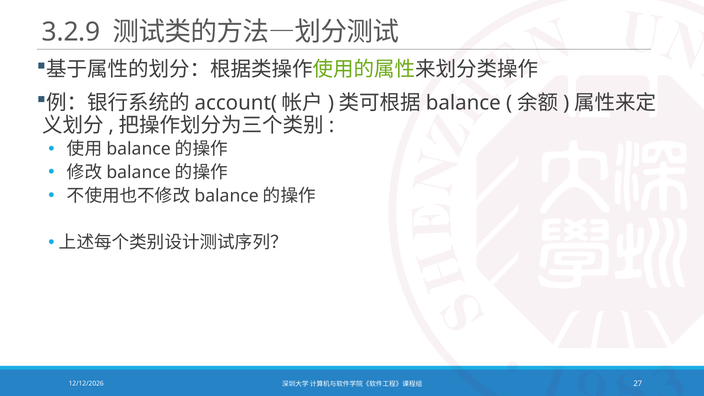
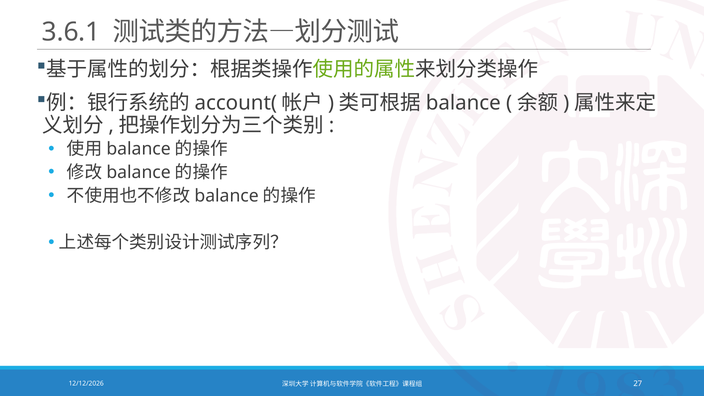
3.2.9: 3.2.9 -> 3.6.1
